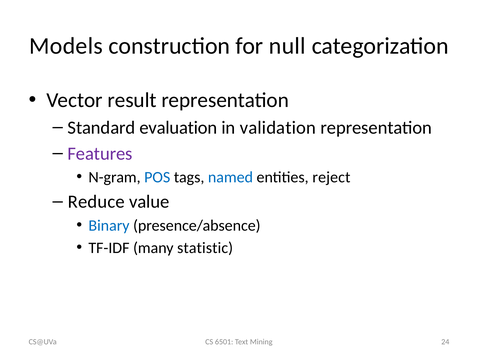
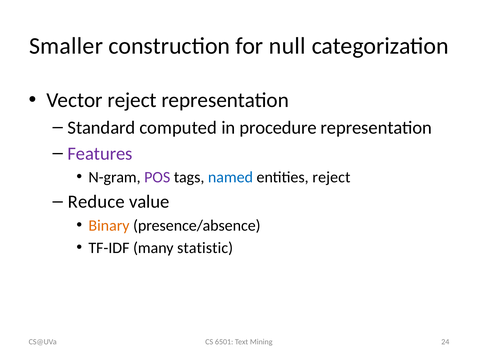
Models: Models -> Smaller
Vector result: result -> reject
evaluation: evaluation -> computed
validation: validation -> procedure
POS colour: blue -> purple
Binary colour: blue -> orange
